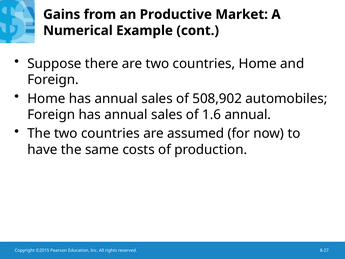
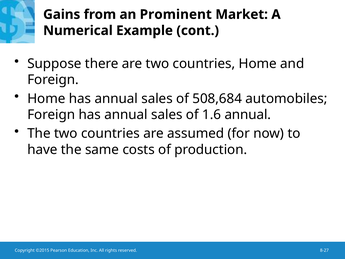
Productive: Productive -> Prominent
508,902: 508,902 -> 508,684
